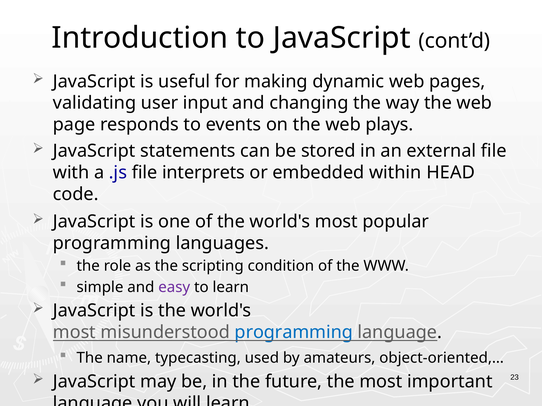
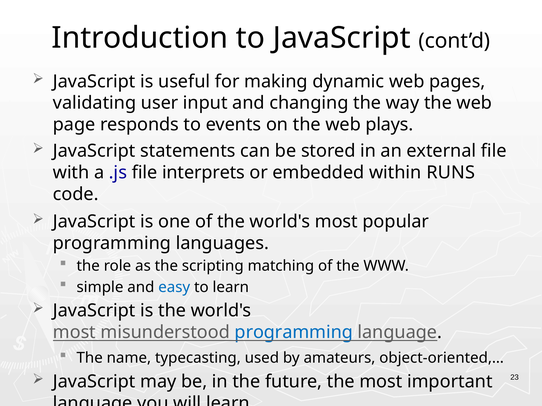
HEAD: HEAD -> RUNS
condition: condition -> matching
easy colour: purple -> blue
